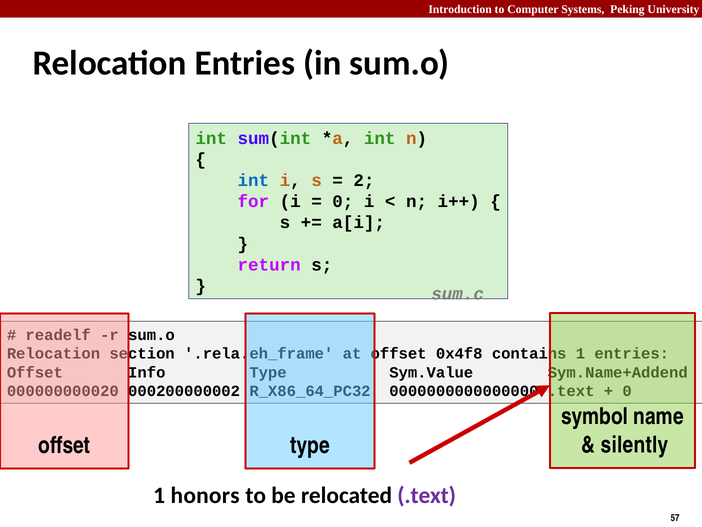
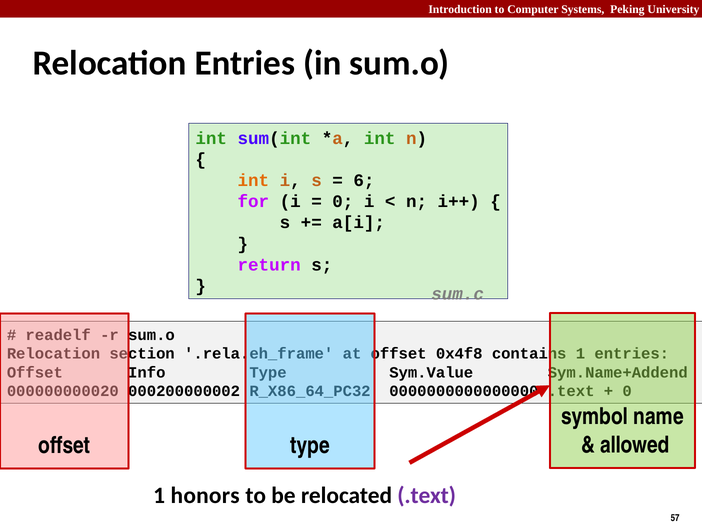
int at (253, 180) colour: blue -> orange
2: 2 -> 6
silently: silently -> allowed
